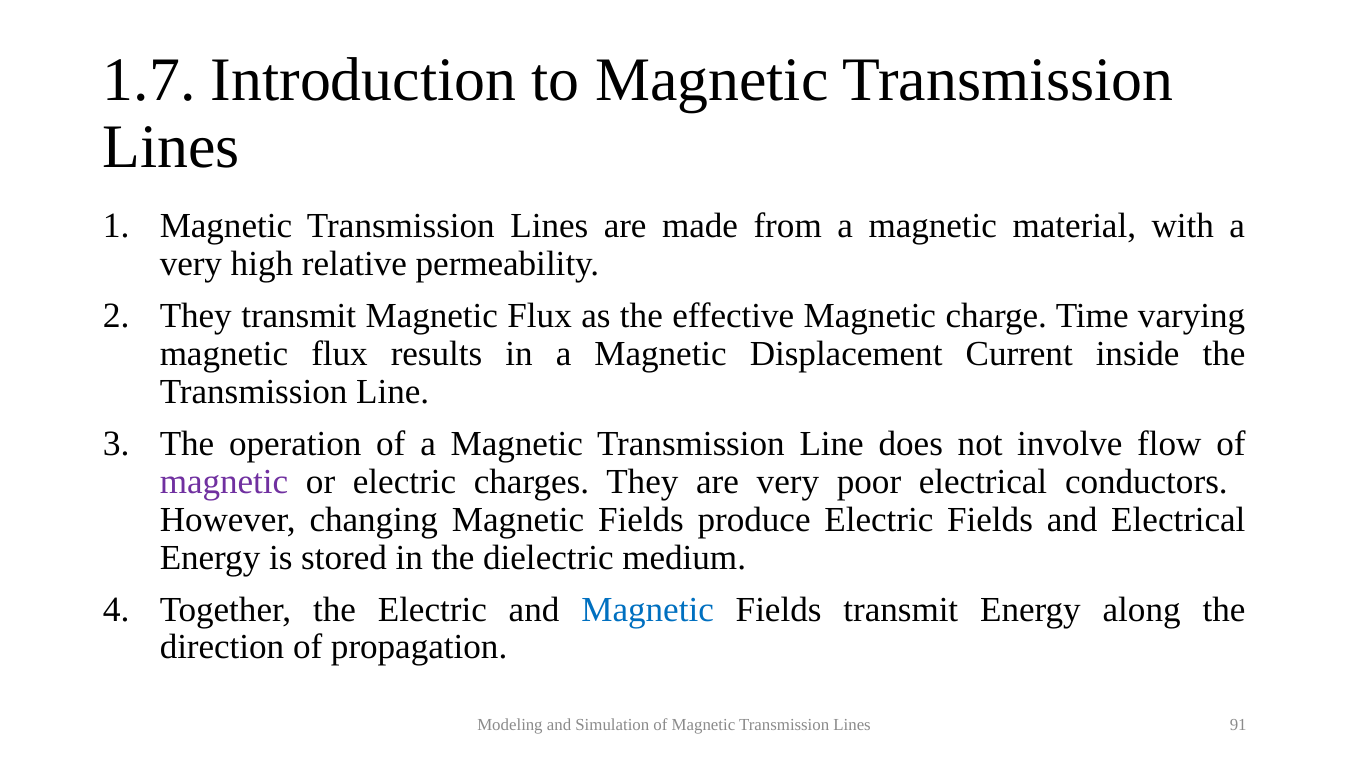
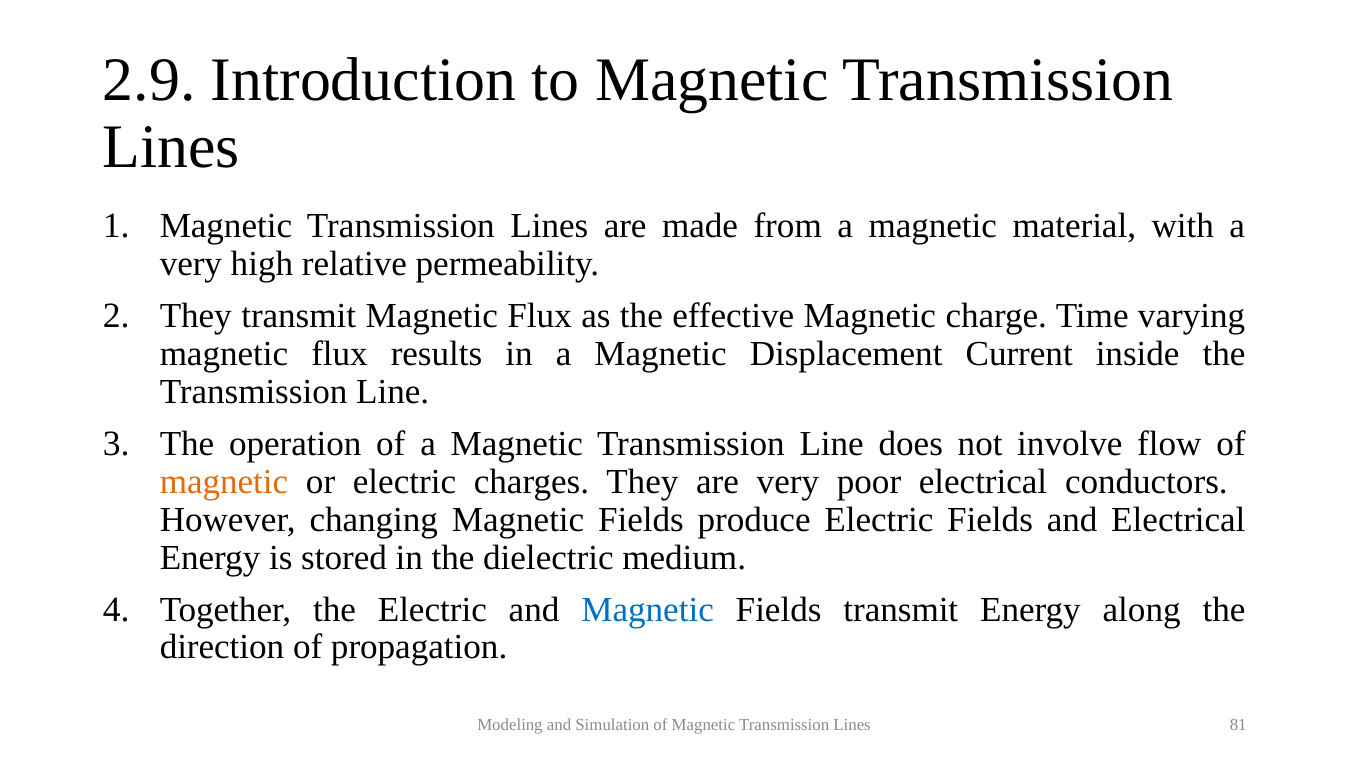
1.7: 1.7 -> 2.9
magnetic at (224, 481) colour: purple -> orange
91: 91 -> 81
